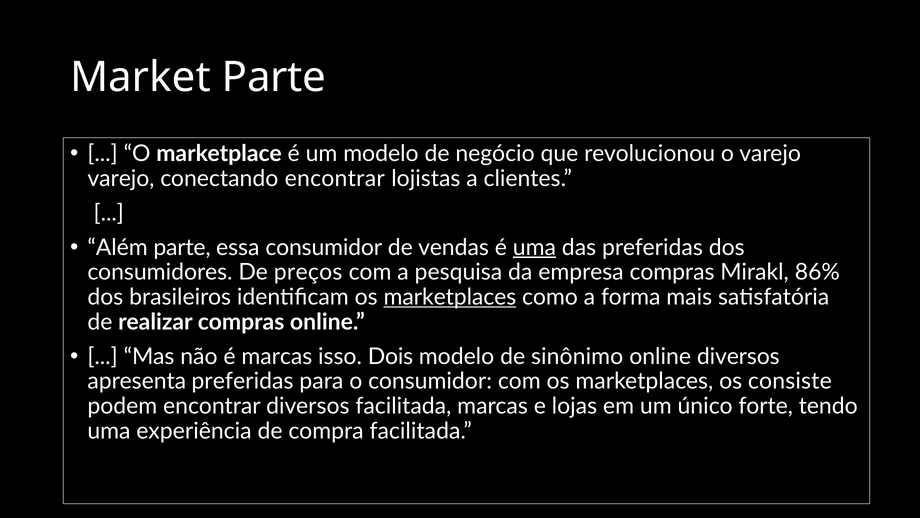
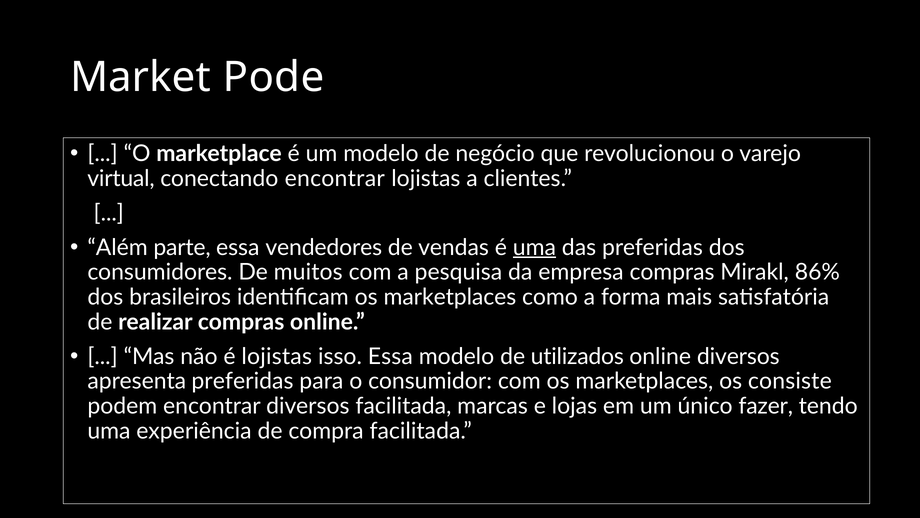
Market Parte: Parte -> Pode
varejo at (121, 178): varejo -> virtual
essa consumidor: consumidor -> vendedores
preços: preços -> muitos
marketplaces at (450, 297) underline: present -> none
é marcas: marcas -> lojistas
isso Dois: Dois -> Essa
sinônimo: sinônimo -> utilizados
forte: forte -> fazer
